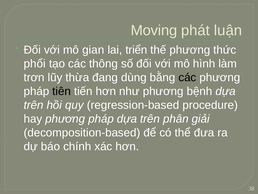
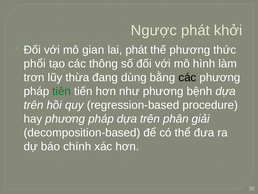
Moving: Moving -> Ngược
luận: luận -> khởi
lai triển: triển -> phát
tiên colour: black -> green
